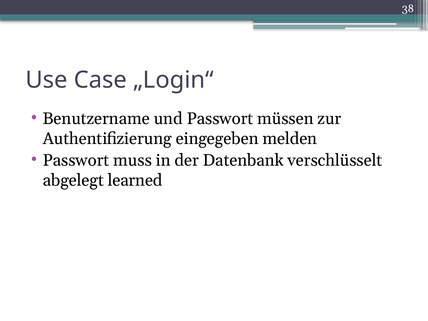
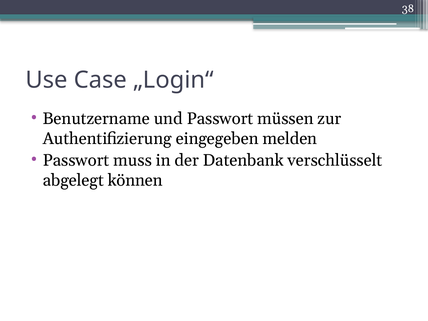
learned: learned -> können
